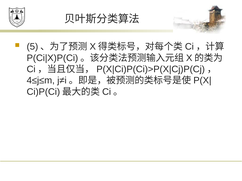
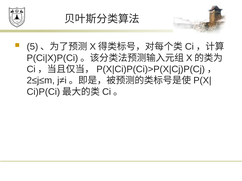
4≤j≤m: 4≤j≤m -> 2≤j≤m
